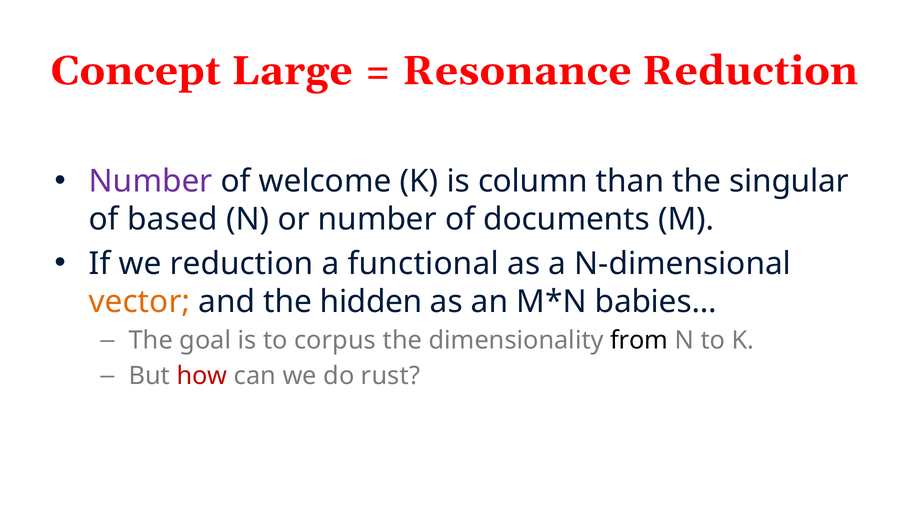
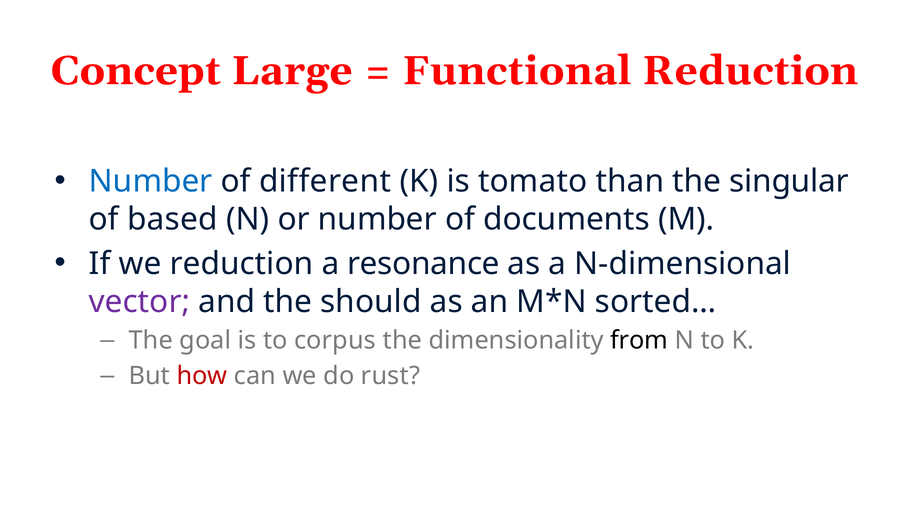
Resonance: Resonance -> Functional
Number at (151, 182) colour: purple -> blue
welcome: welcome -> different
column: column -> tomato
functional: functional -> resonance
vector colour: orange -> purple
hidden: hidden -> should
babies…: babies… -> sorted…
